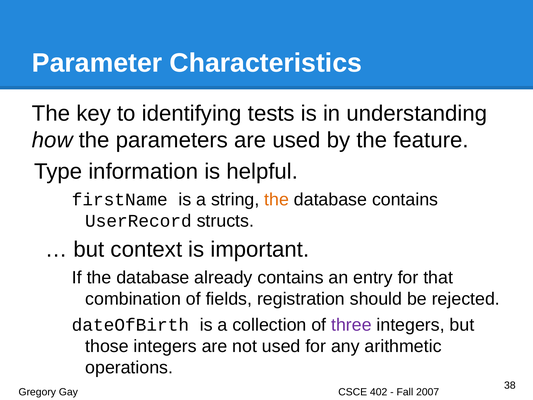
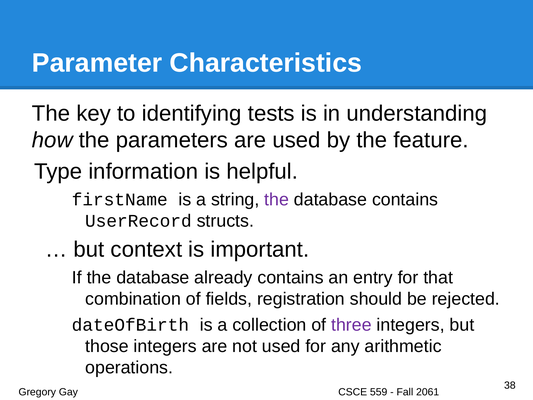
the at (277, 199) colour: orange -> purple
402: 402 -> 559
2007: 2007 -> 2061
